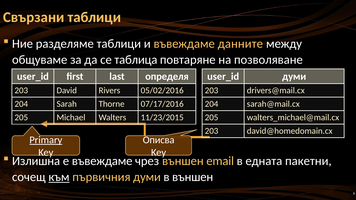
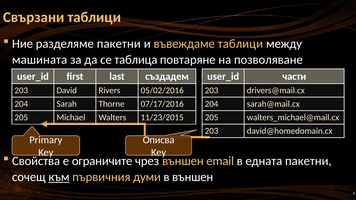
разделяме таблици: таблици -> пакетни
въвеждаме данните: данните -> таблици
общуваме: общуваме -> машината
думи at (294, 77): думи -> части
определя: определя -> създадем
Primary underline: present -> none
Излишна: Излишна -> Свойства
е въвеждаме: въвеждаме -> ограничите
